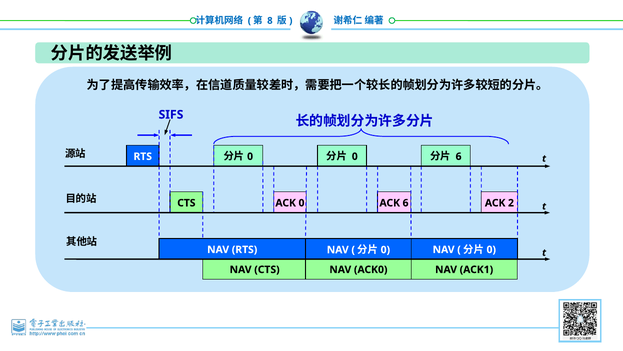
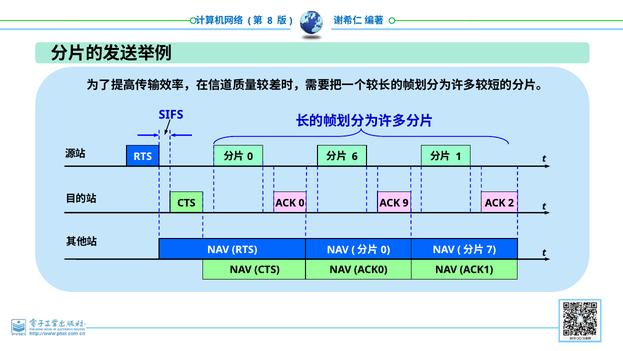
0 at (355, 156): 0 -> 6
6 at (459, 156): 6 -> 1
ACK 6: 6 -> 9
0 at (491, 249): 0 -> 7
